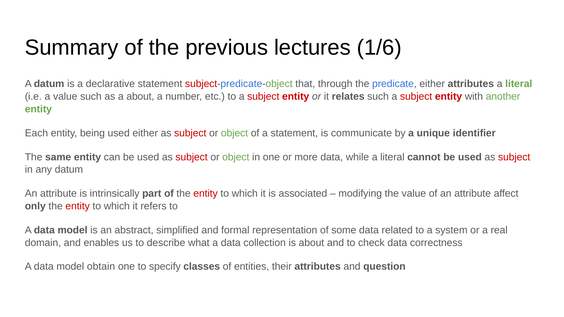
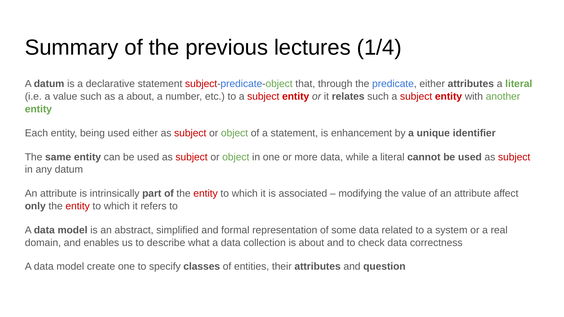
1/6: 1/6 -> 1/4
communicate: communicate -> enhancement
obtain: obtain -> create
